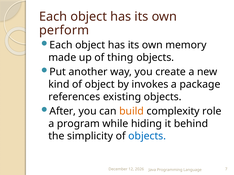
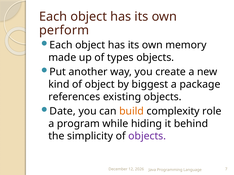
thing: thing -> types
invokes: invokes -> biggest
After: After -> Date
objects at (147, 136) colour: blue -> purple
